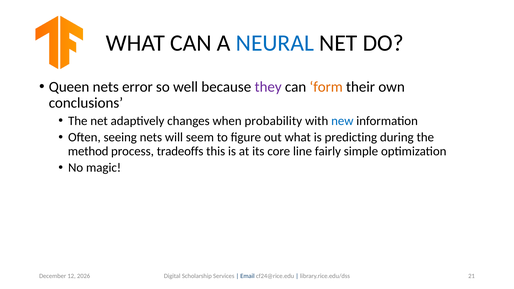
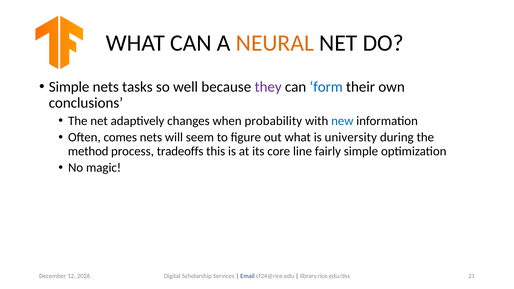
NEURAL colour: blue -> orange
Queen at (69, 87): Queen -> Simple
error: error -> tasks
form colour: orange -> blue
seeing: seeing -> comes
predicting: predicting -> university
